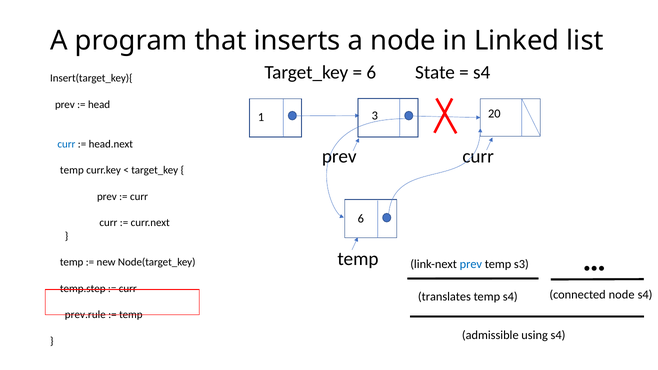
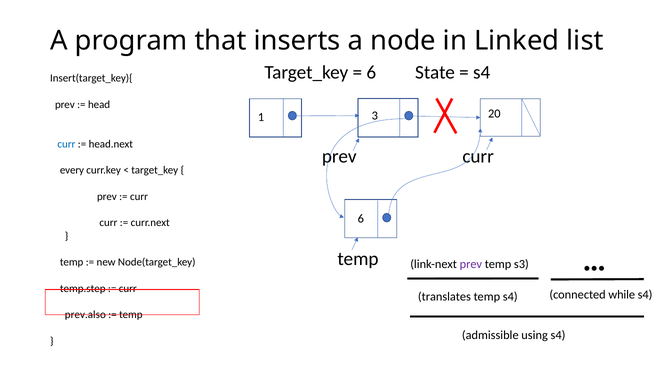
temp at (72, 170): temp -> every
prev at (471, 264) colour: blue -> purple
connected node: node -> while
prev.rule: prev.rule -> prev.also
